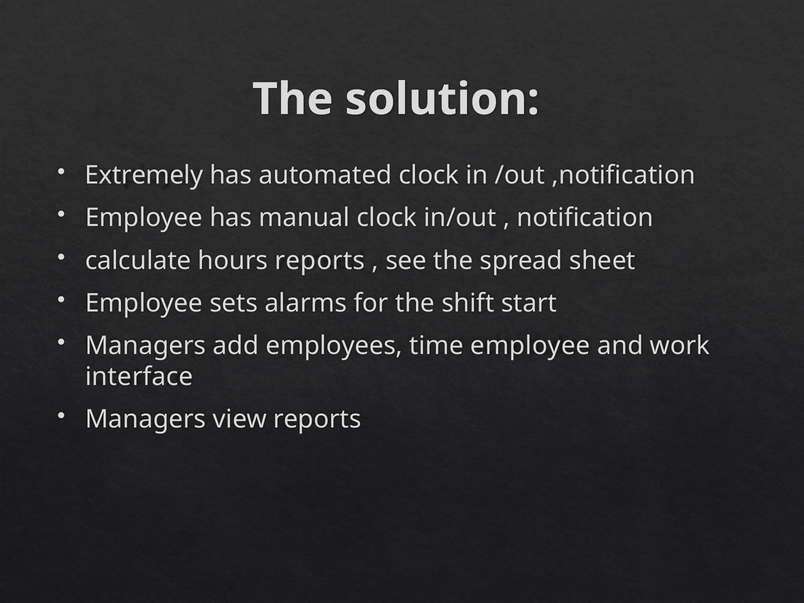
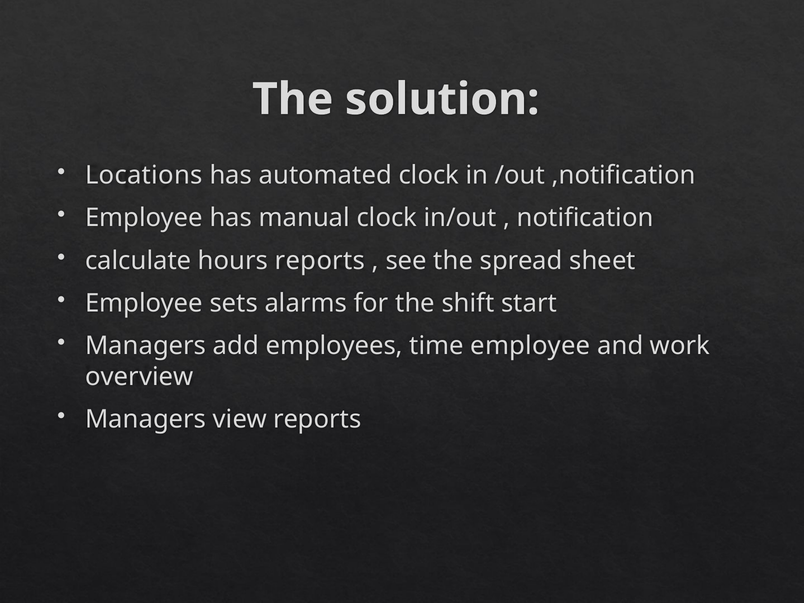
Extremely: Extremely -> Locations
interface: interface -> overview
